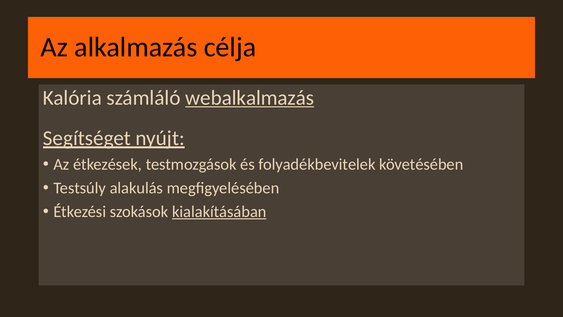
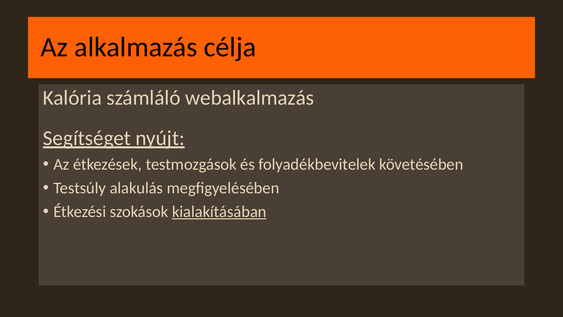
webalkalmazás underline: present -> none
